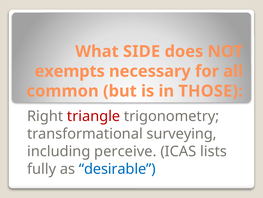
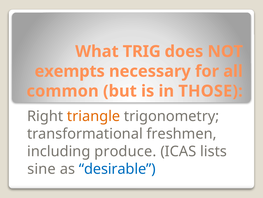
SIDE: SIDE -> TRIG
triangle colour: red -> orange
surveying: surveying -> freshmen
perceive: perceive -> produce
fully: fully -> sine
